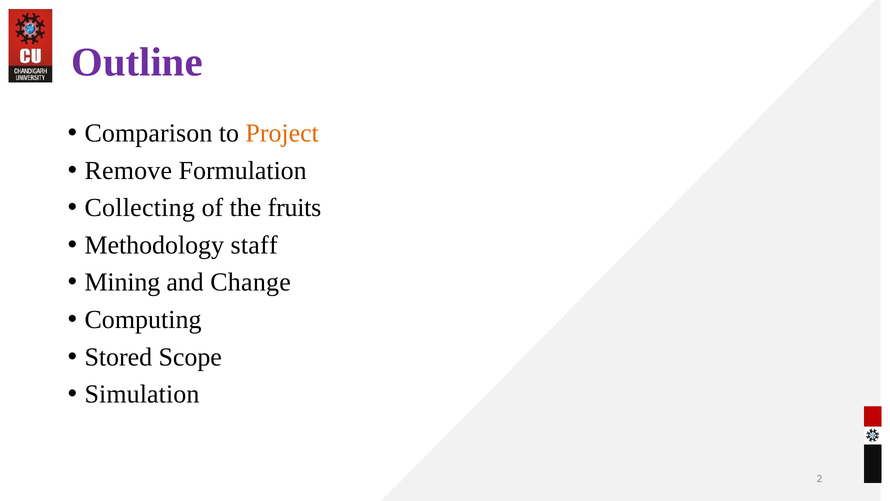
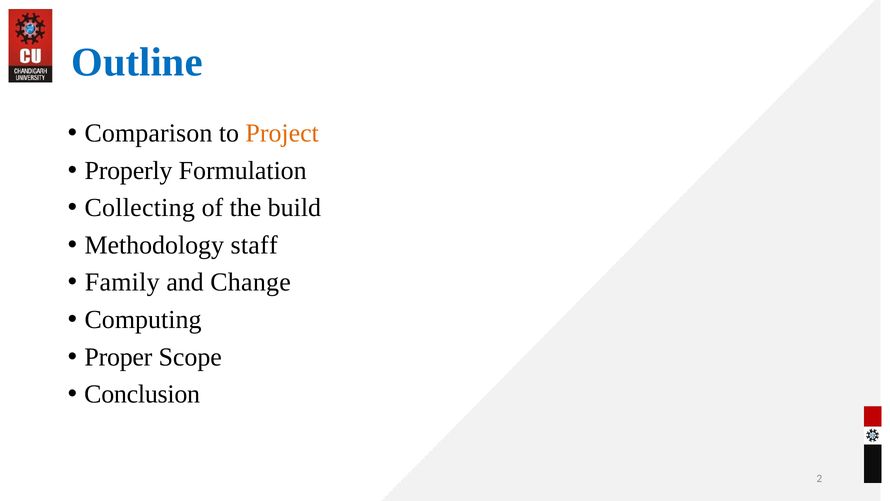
Outline colour: purple -> blue
Remove: Remove -> Properly
fruits: fruits -> build
Mining: Mining -> Family
Stored: Stored -> Proper
Simulation: Simulation -> Conclusion
